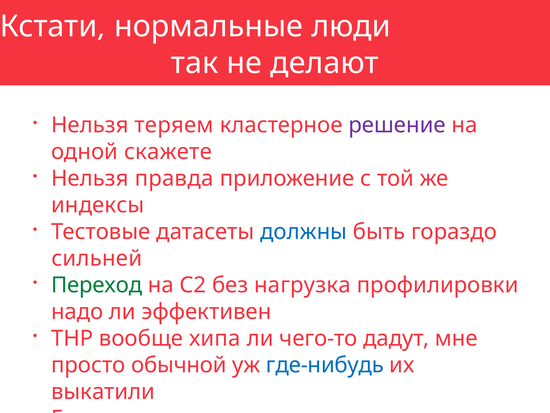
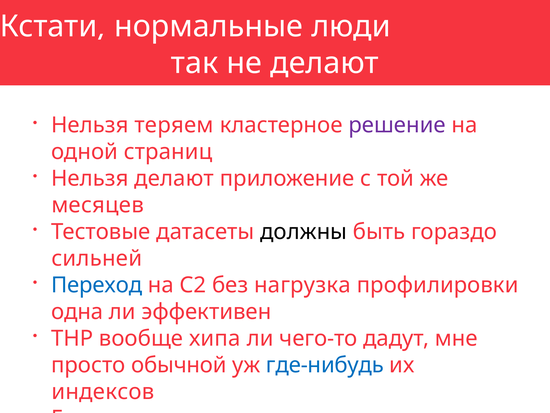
скажете: скажете -> страниц
Нельзя правда: правда -> делают
индексы: индексы -> месяцев
должны colour: blue -> black
Переход colour: green -> blue
надо: надо -> одна
выкатили: выкатили -> индексов
